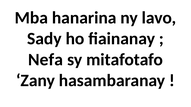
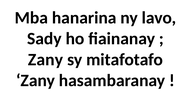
Nefa at (46, 60): Nefa -> Zany
